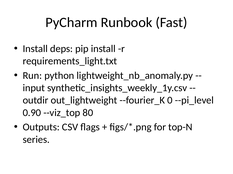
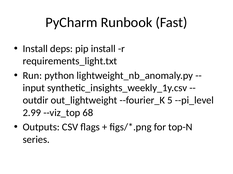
0: 0 -> 5
0.90: 0.90 -> 2.99
80: 80 -> 68
